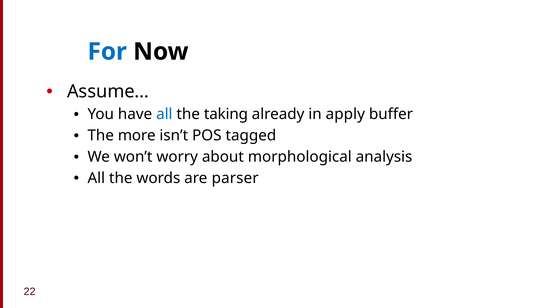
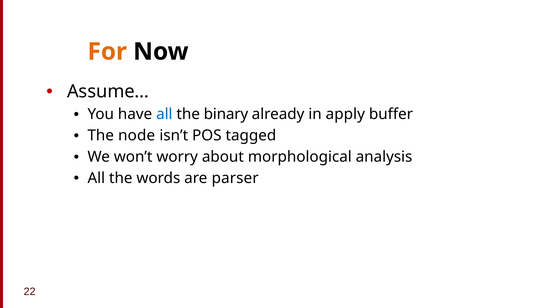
For colour: blue -> orange
taking: taking -> binary
more: more -> node
